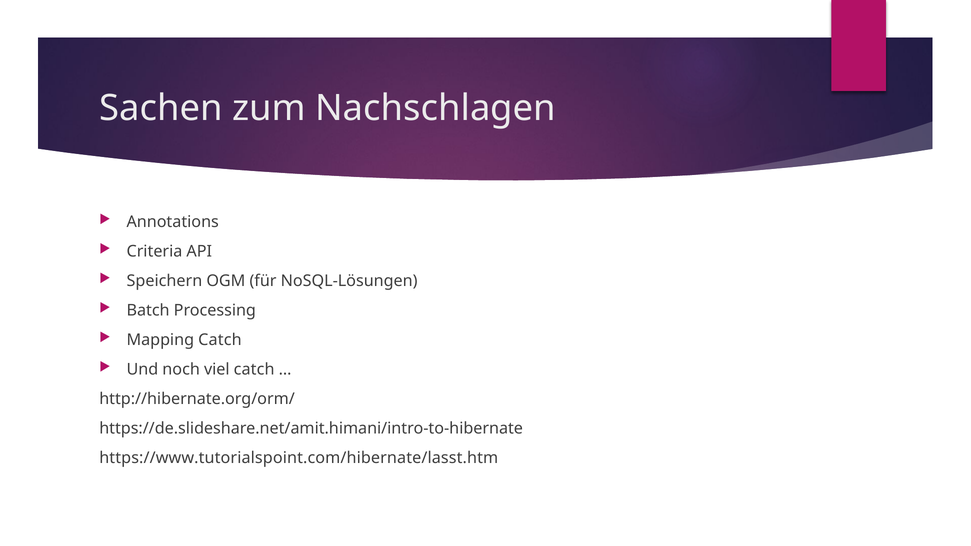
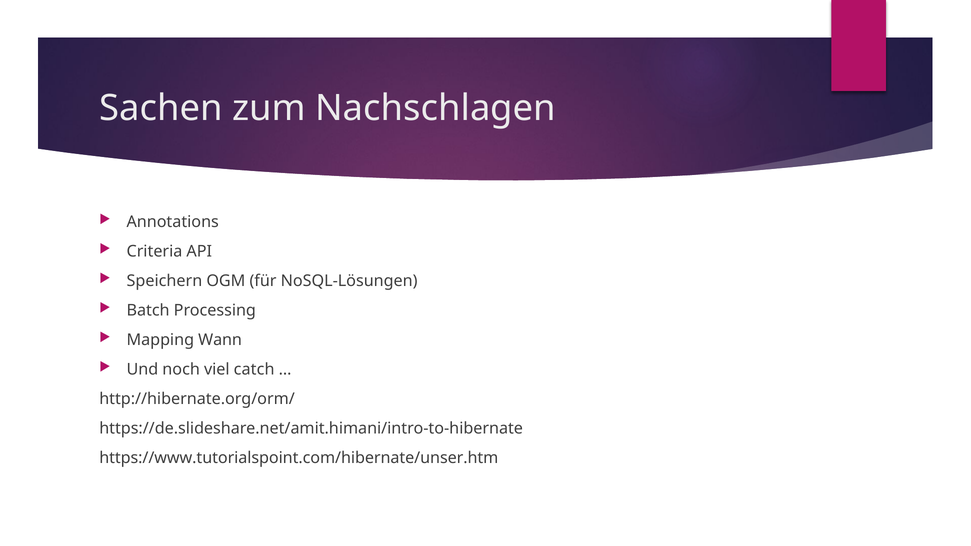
Mapping Catch: Catch -> Wann
https://www.tutorialspoint.com/hibernate/lasst.htm: https://www.tutorialspoint.com/hibernate/lasst.htm -> https://www.tutorialspoint.com/hibernate/unser.htm
